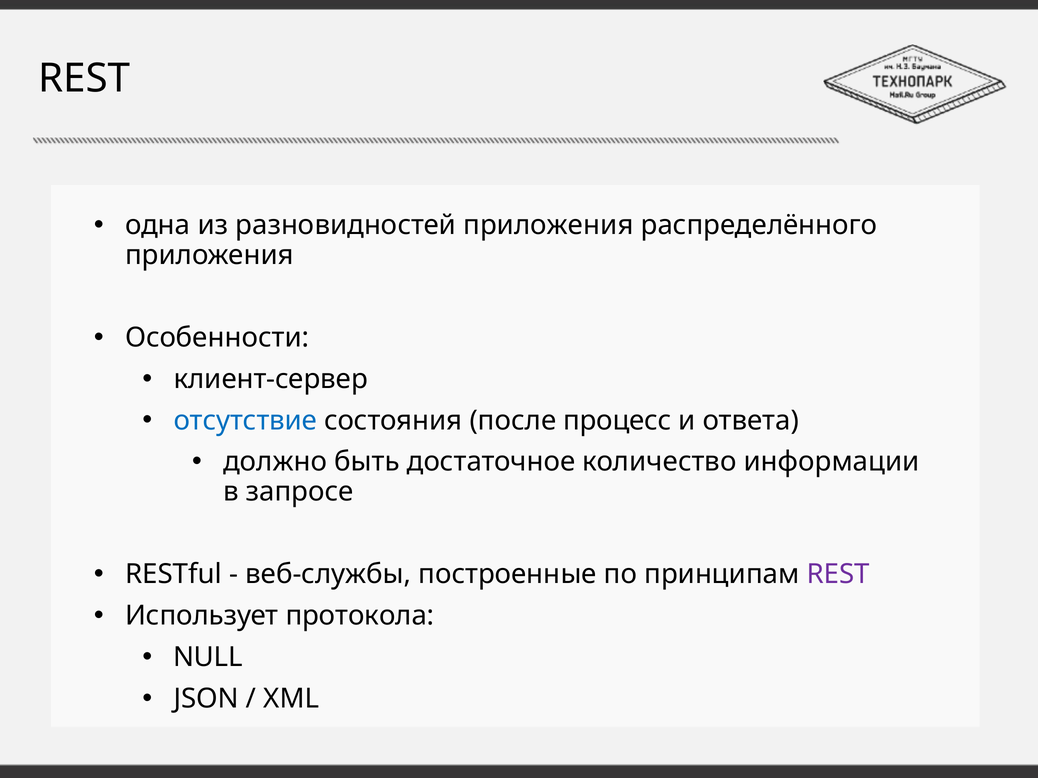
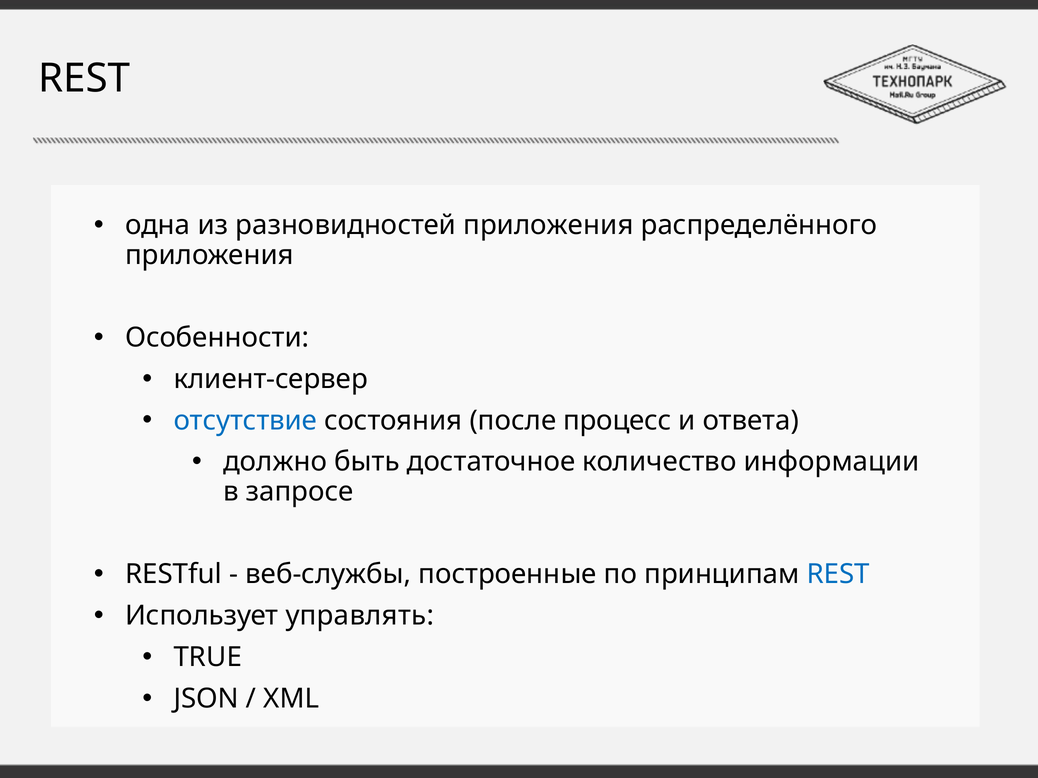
REST at (838, 575) colour: purple -> blue
протокола: протокола -> управлять
NULL: NULL -> TRUE
